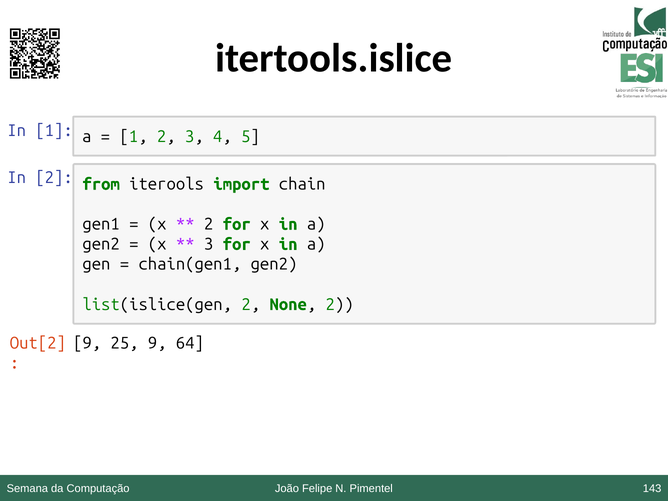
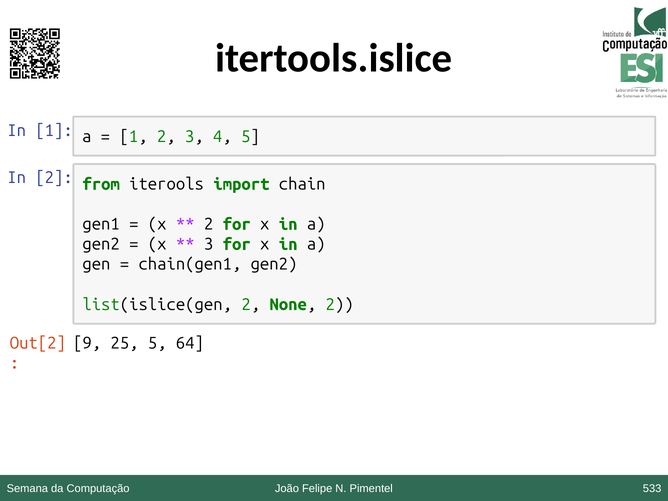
25 9: 9 -> 5
143: 143 -> 533
